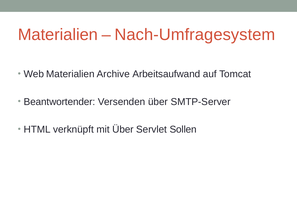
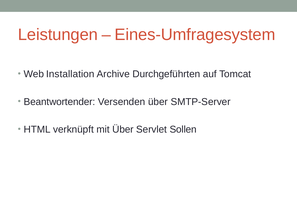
Materialien at (58, 35): Materialien -> Leistungen
Nach-Umfragesystem: Nach-Umfragesystem -> Eines-Umfragesystem
Web Materialien: Materialien -> Installation
Arbeitsaufwand: Arbeitsaufwand -> Durchgeführten
